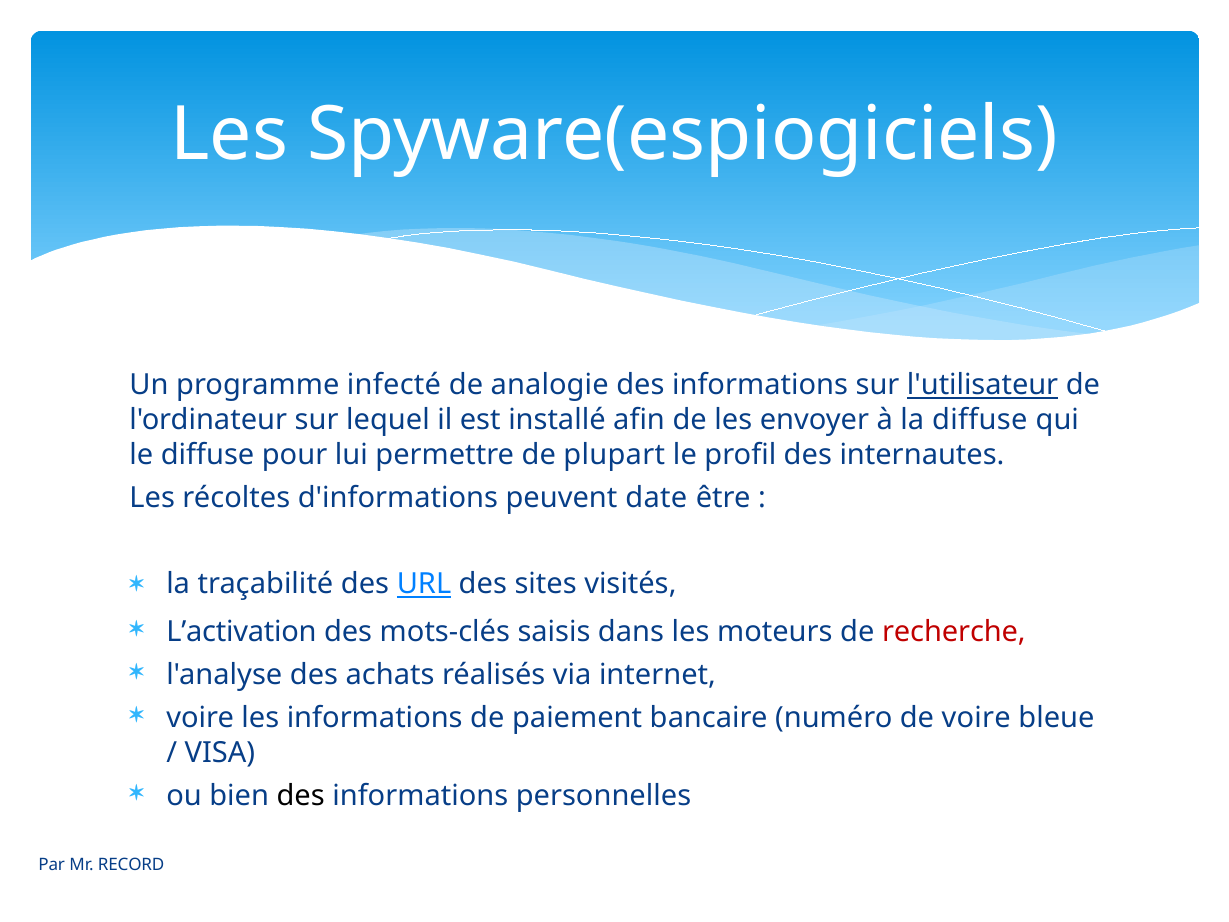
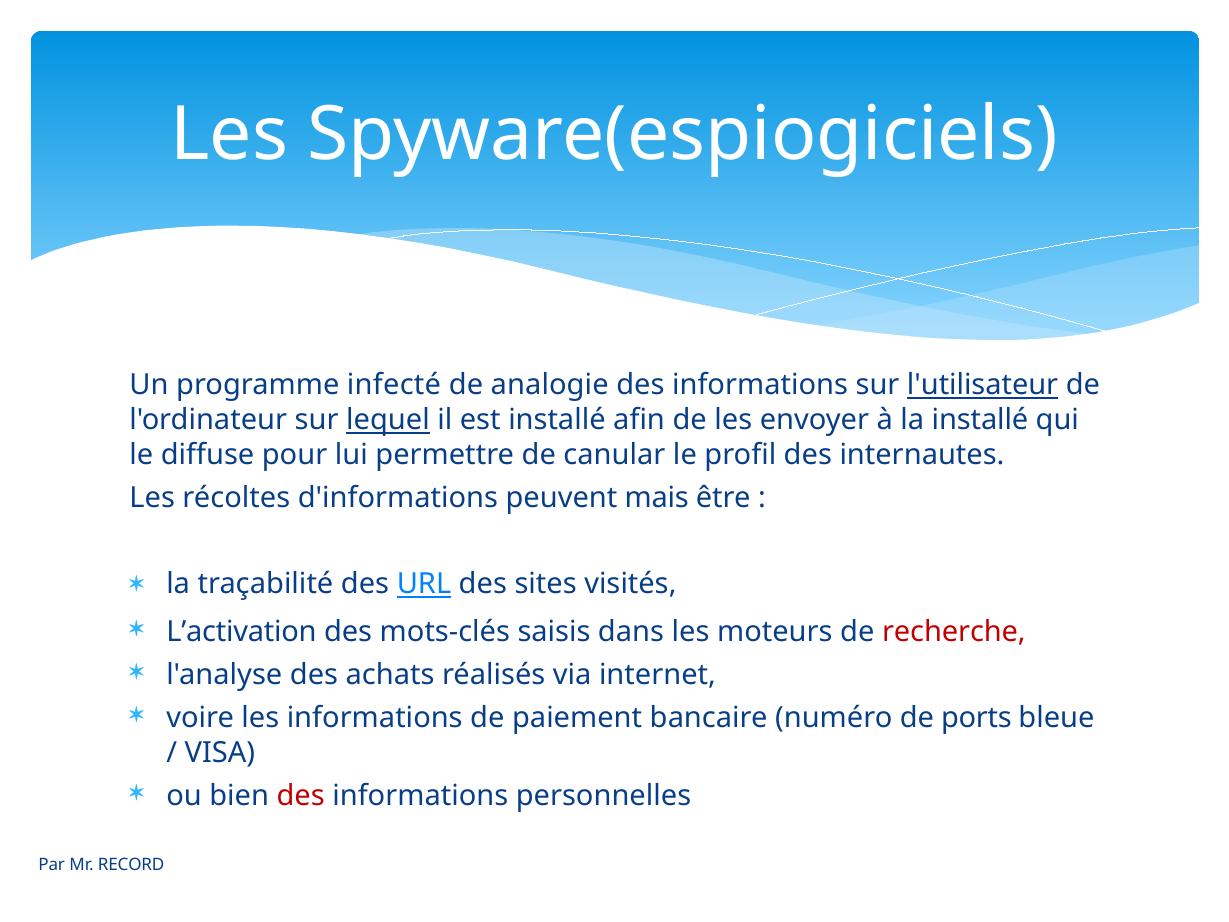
lequel underline: none -> present
la diffuse: diffuse -> installé
plupart: plupart -> canular
date: date -> mais
de voire: voire -> ports
des at (301, 796) colour: black -> red
